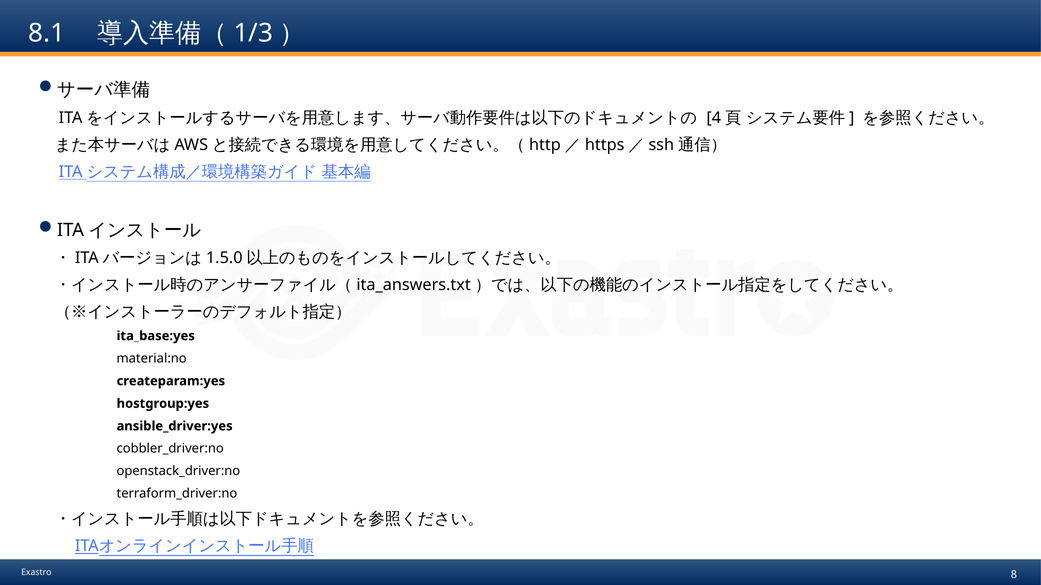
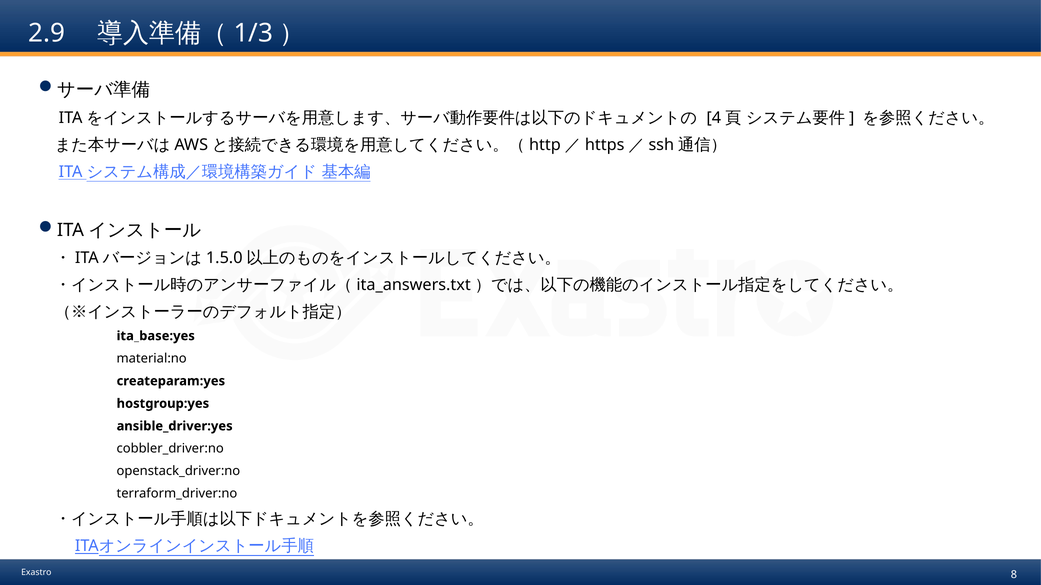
8.1: 8.1 -> 2.9
